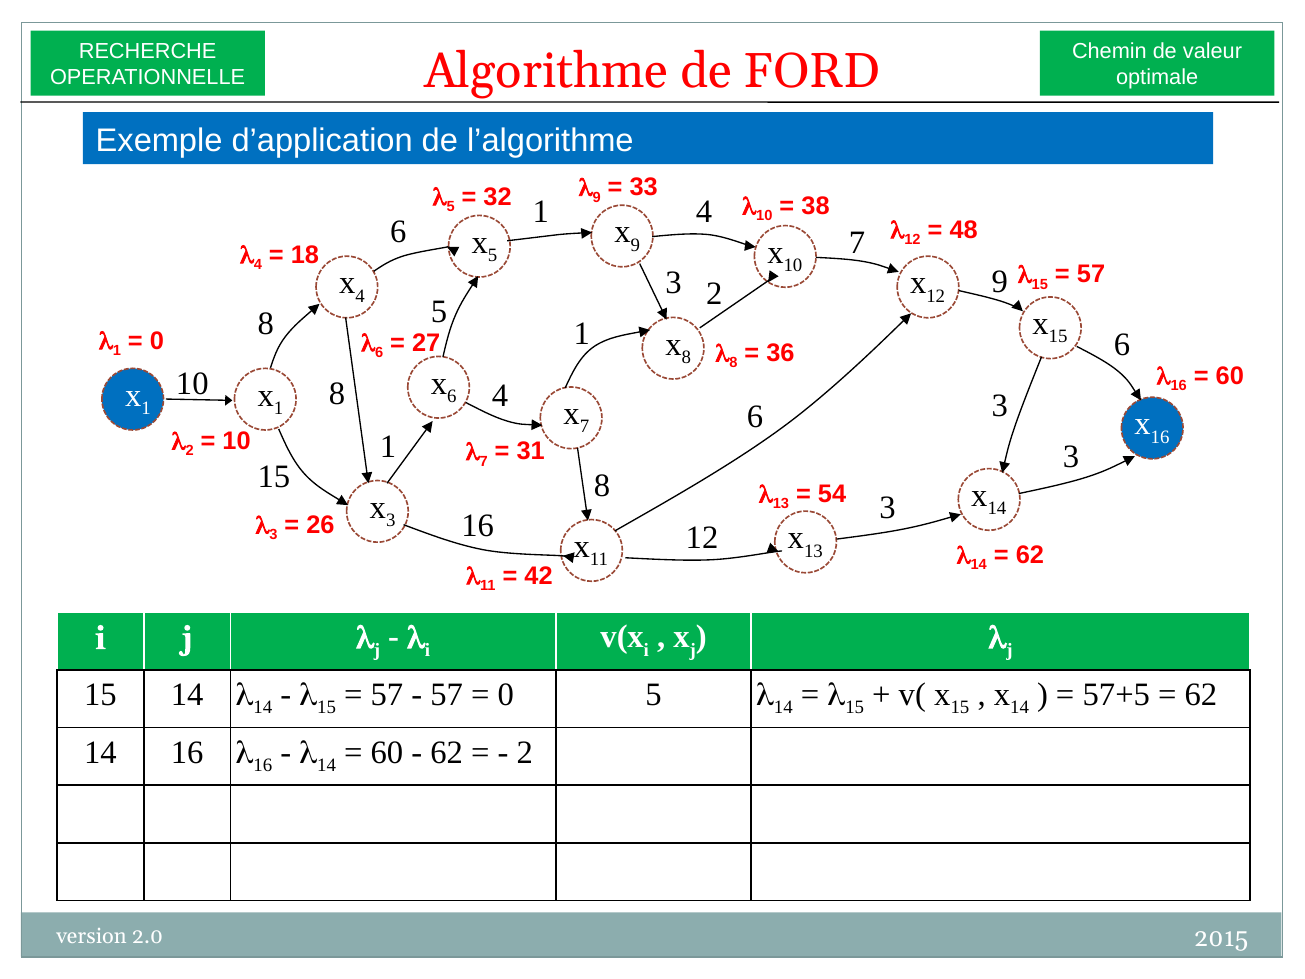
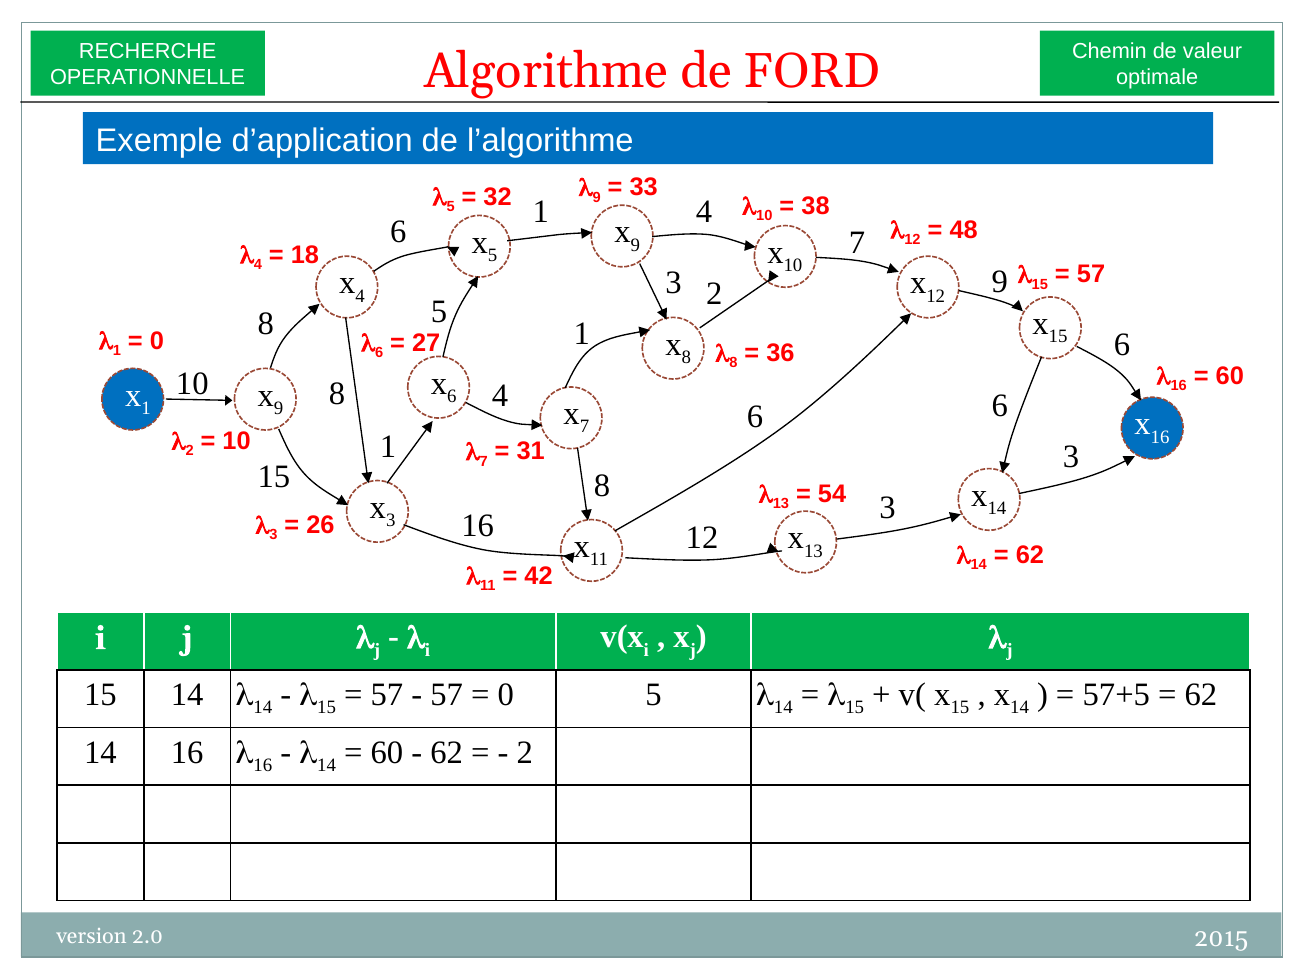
1 at (279, 408): 1 -> 9
3 at (1000, 405): 3 -> 6
